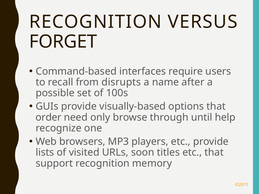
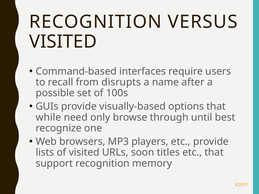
FORGET at (63, 42): FORGET -> VISITED
order: order -> while
help: help -> best
